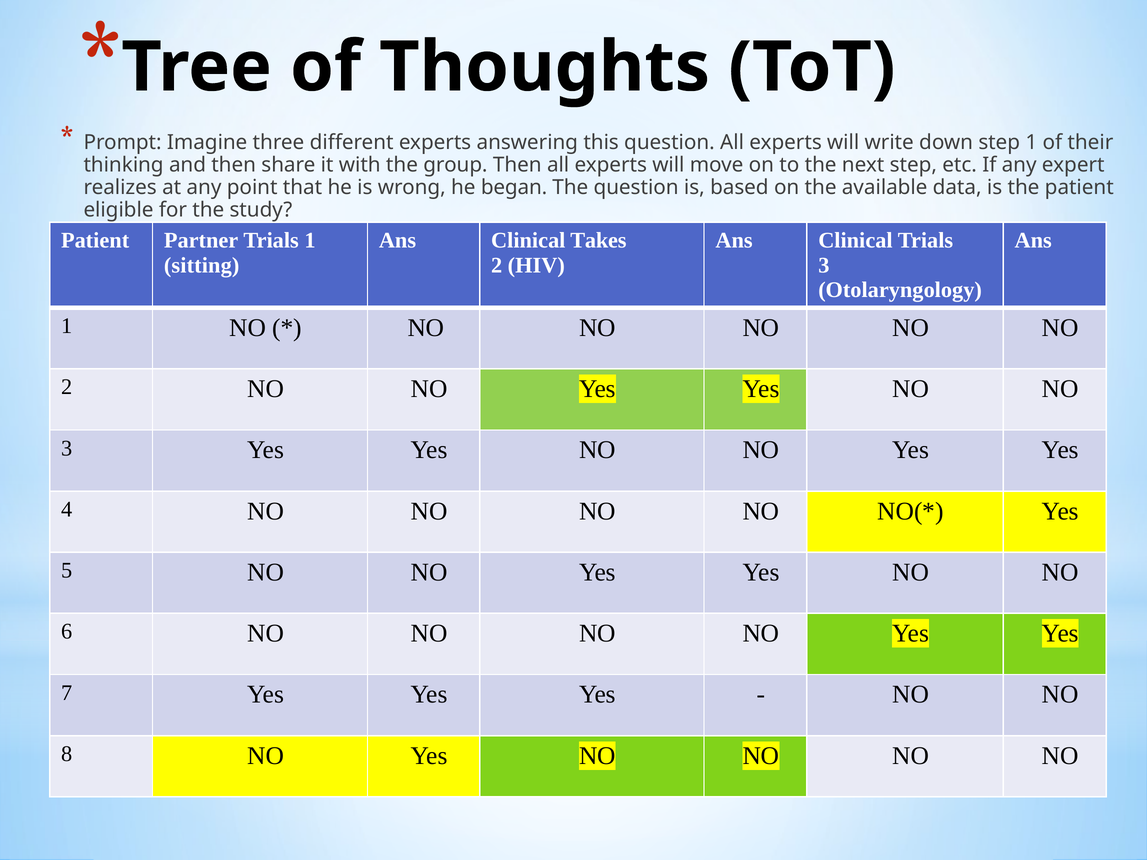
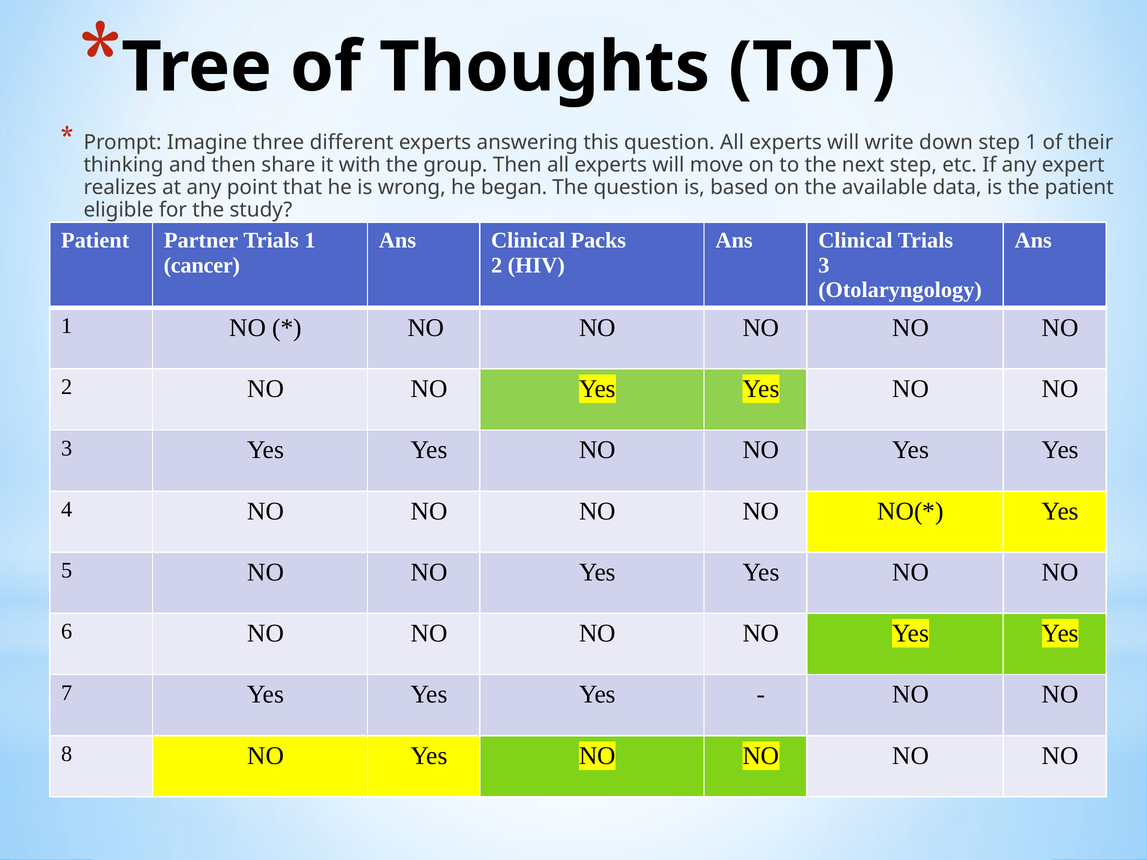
Takes: Takes -> Packs
sitting: sitting -> cancer
